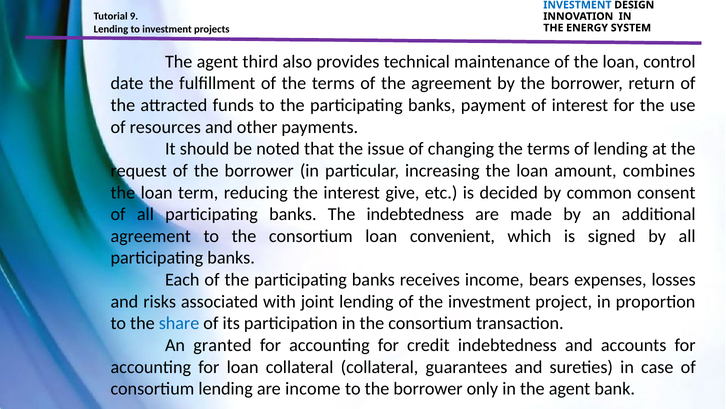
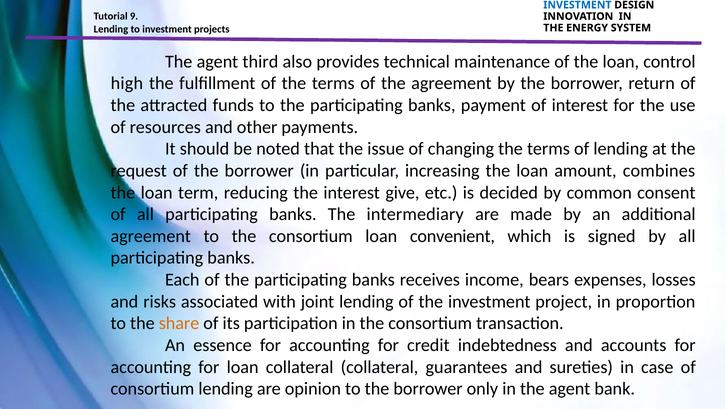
date: date -> high
The indebtedness: indebtedness -> intermediary
share colour: blue -> orange
granted: granted -> essence
are income: income -> opinion
